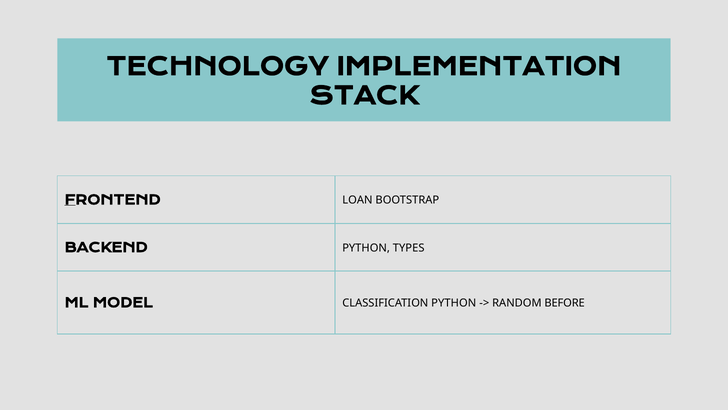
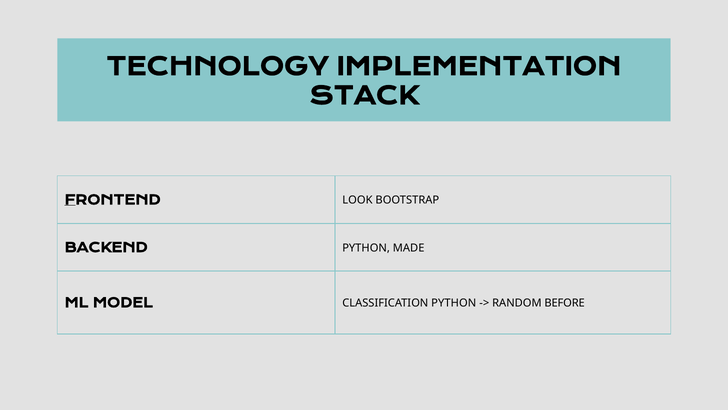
LOAN: LOAN -> LOOK
TYPES: TYPES -> MADE
